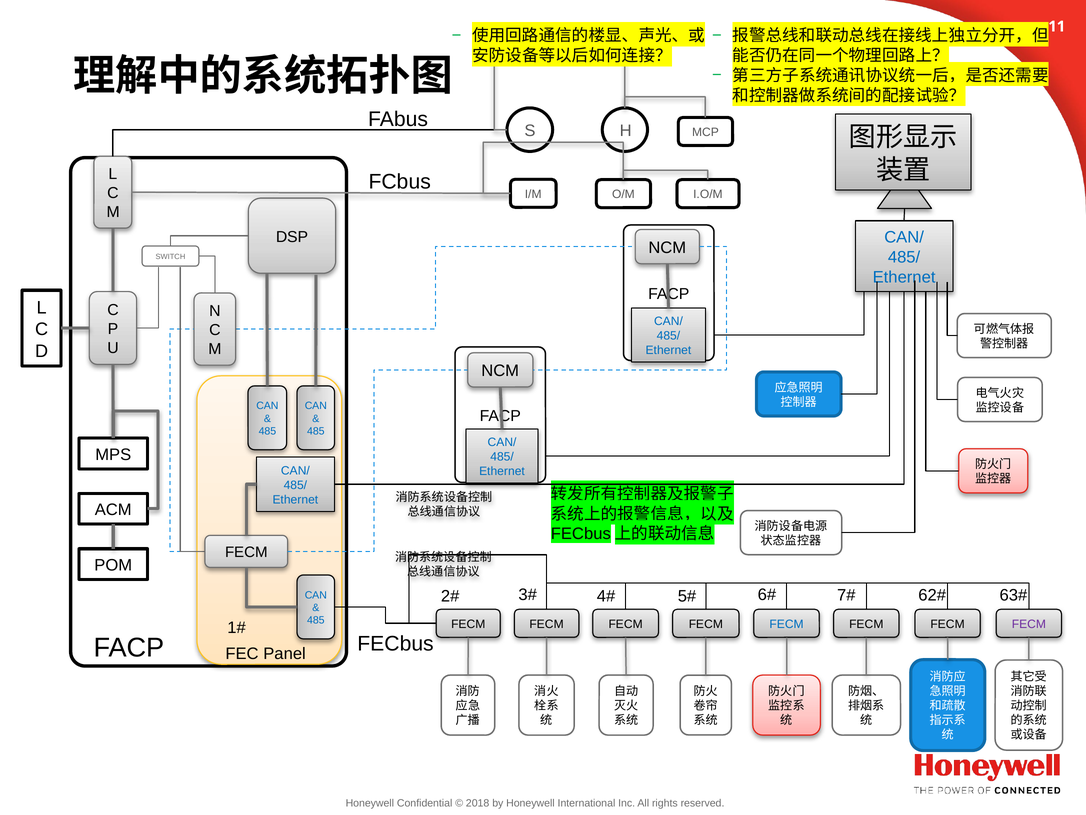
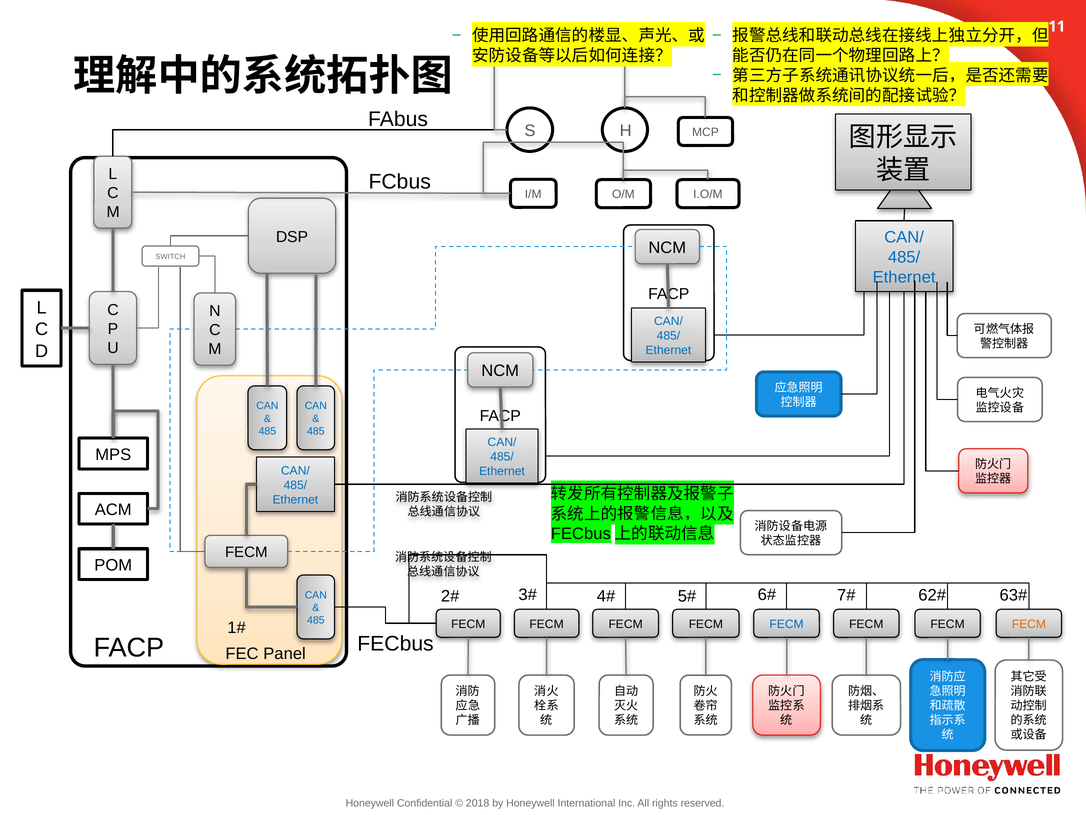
FECM at (1029, 624) colour: purple -> orange
